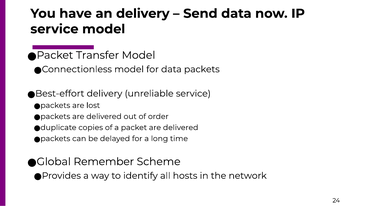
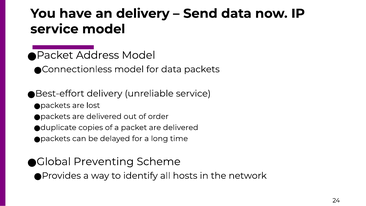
Transfer: Transfer -> Address
Remember: Remember -> Preventing
